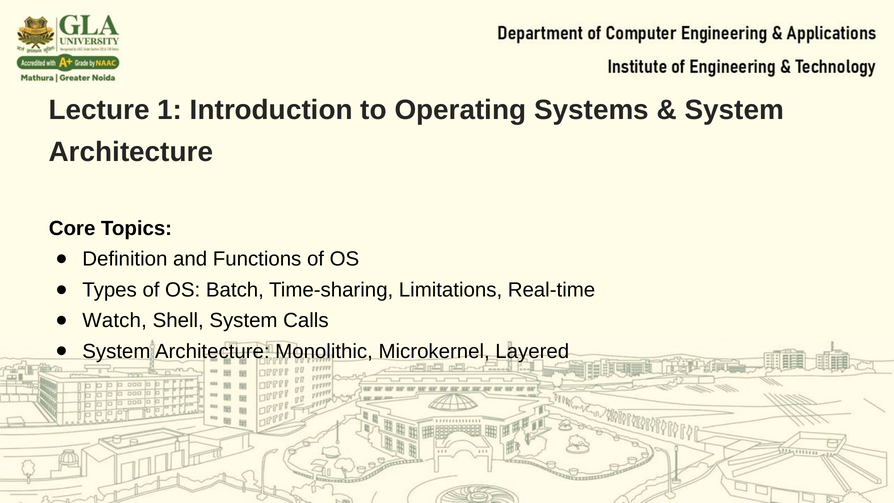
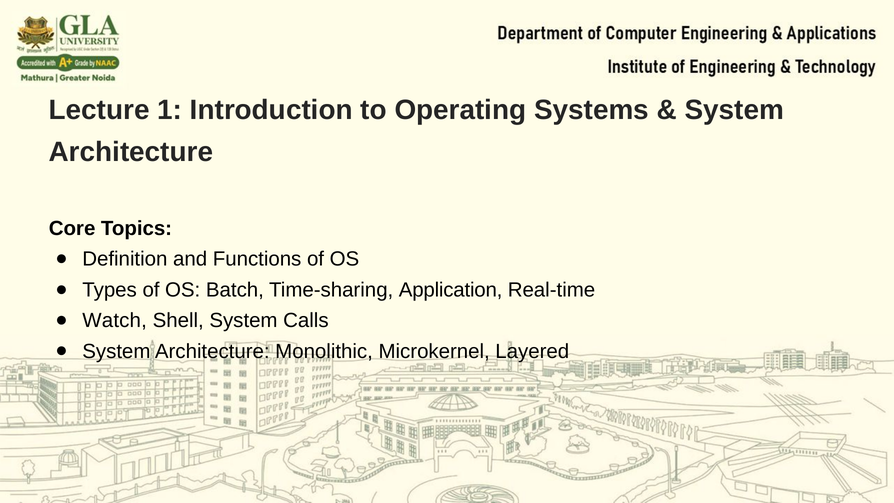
Limitations: Limitations -> Application
